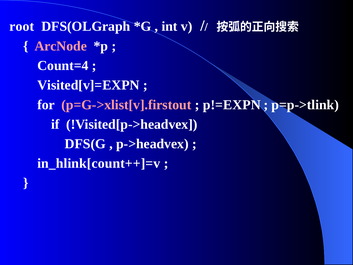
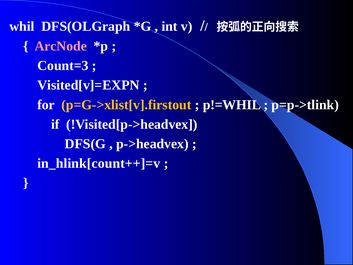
root: root -> whil
Count=4: Count=4 -> Count=3
p=G->xlist[v].firstout colour: pink -> yellow
p!=EXPN: p!=EXPN -> p!=WHIL
